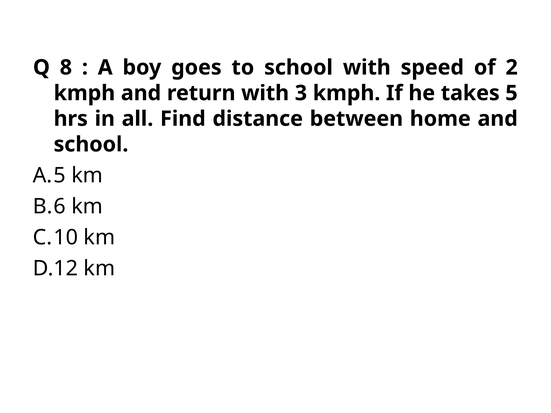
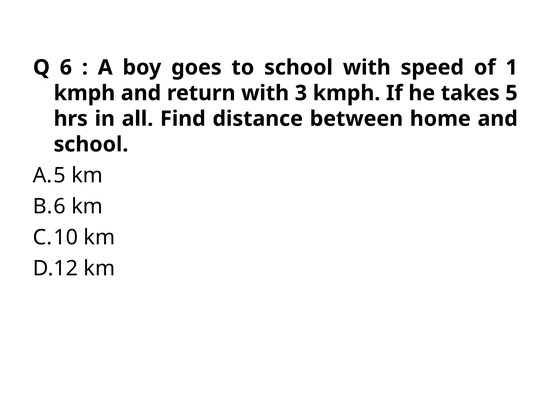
8: 8 -> 6
2: 2 -> 1
